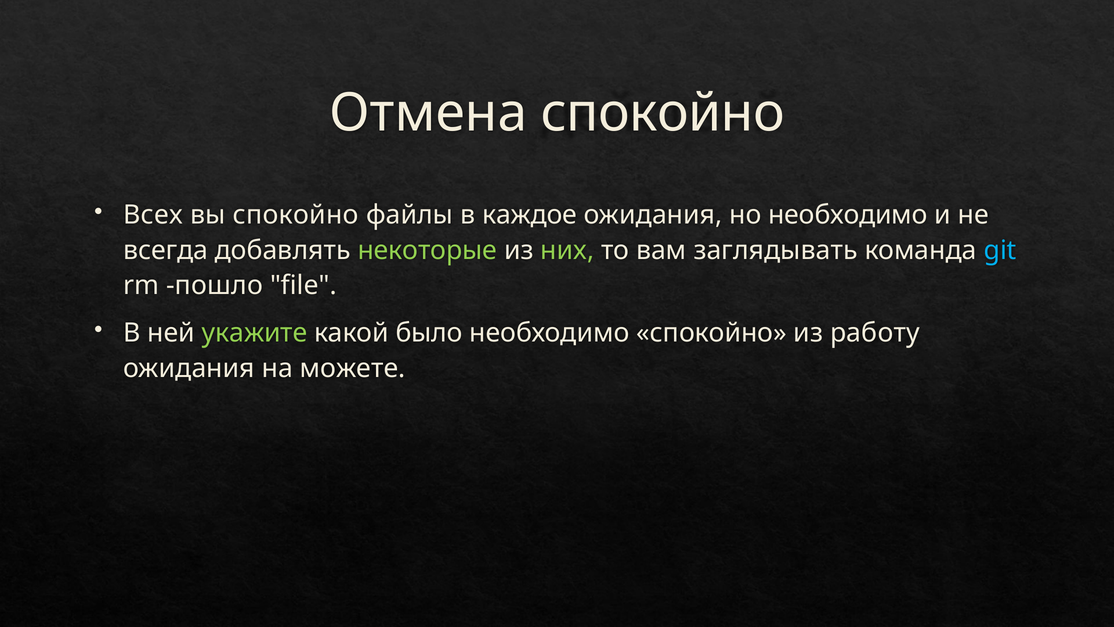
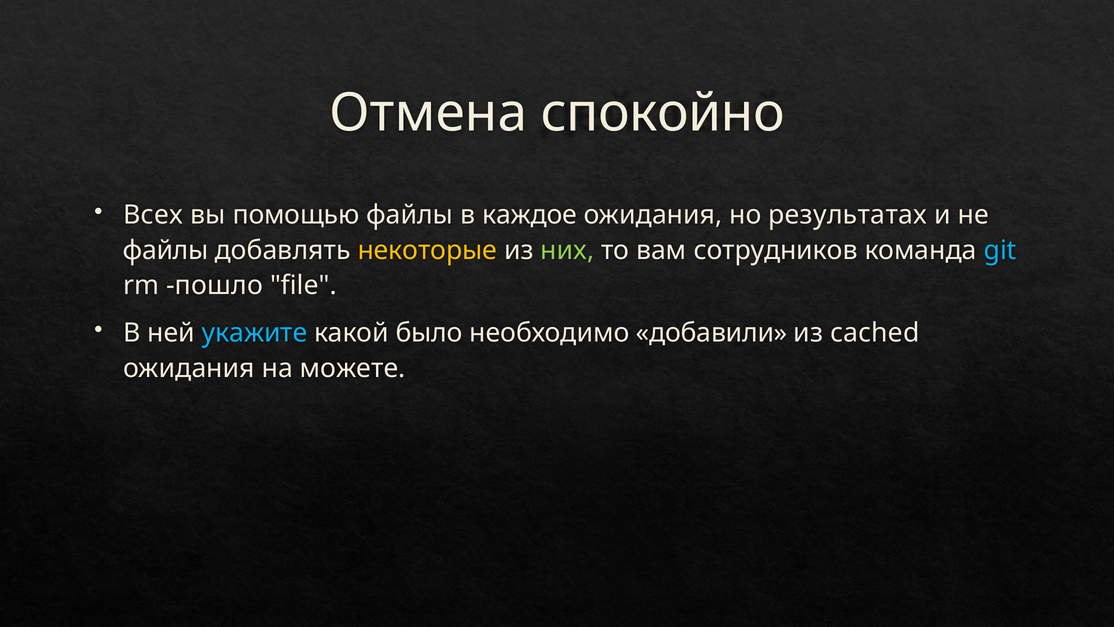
вы спокойно: спокойно -> помощью
но необходимо: необходимо -> результатах
всегда at (166, 250): всегда -> файлы
некоторые colour: light green -> yellow
заглядывать: заглядывать -> сотрудников
укажите colour: light green -> light blue
необходимо спокойно: спокойно -> добавили
работу: работу -> cached
